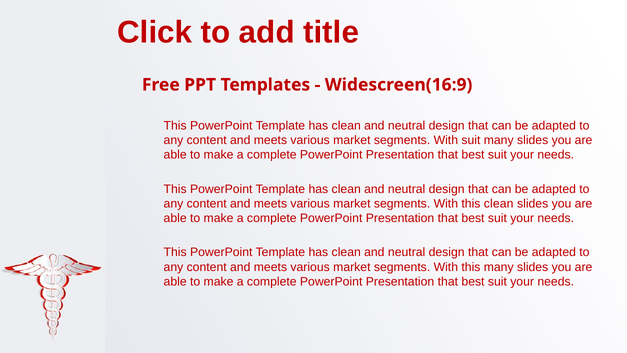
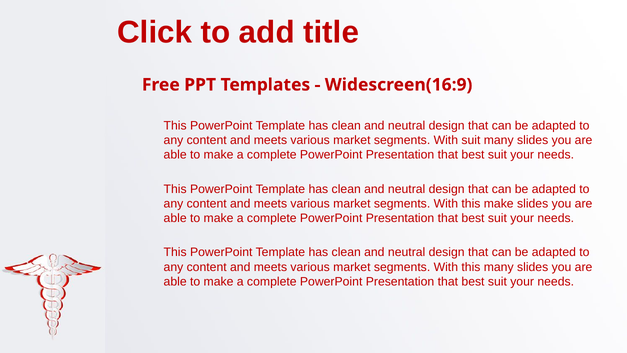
this clean: clean -> make
